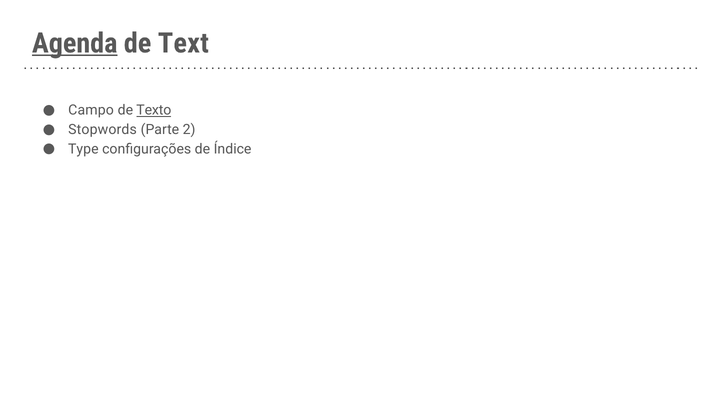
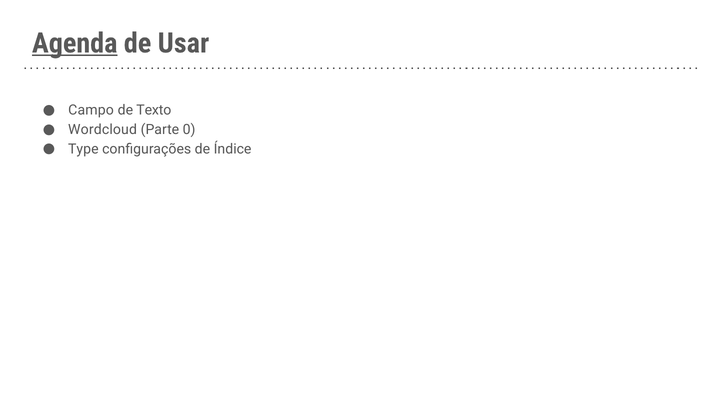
Text: Text -> Usar
Texto underline: present -> none
Stopwords: Stopwords -> Wordcloud
2: 2 -> 0
